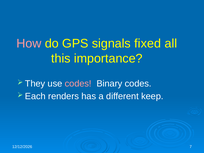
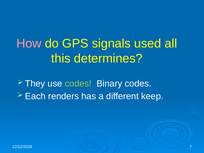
fixed: fixed -> used
importance: importance -> determines
codes at (78, 84) colour: pink -> light green
